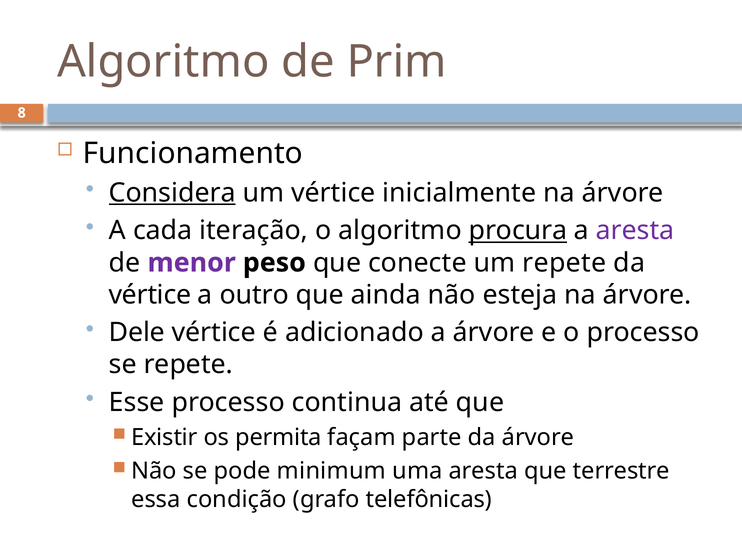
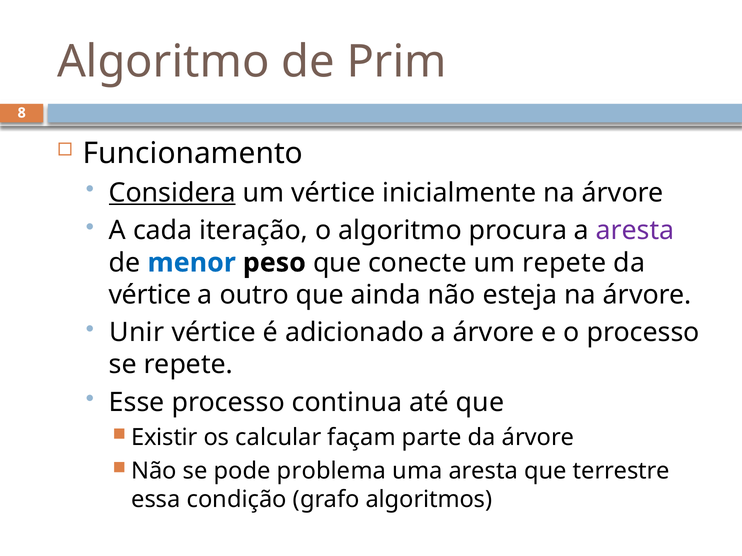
procura underline: present -> none
menor colour: purple -> blue
Dele: Dele -> Unir
permita: permita -> calcular
minimum: minimum -> problema
telefônicas: telefônicas -> algoritmos
